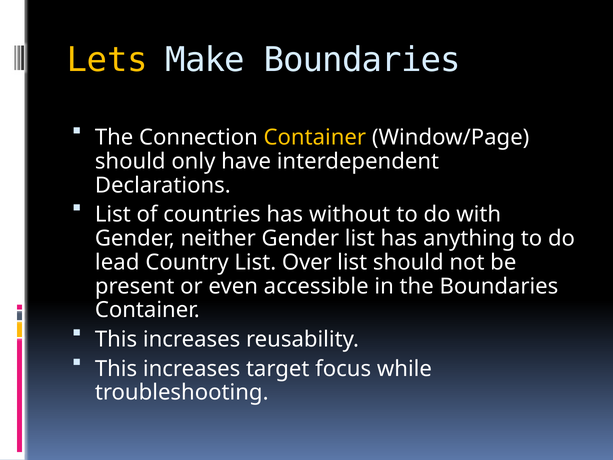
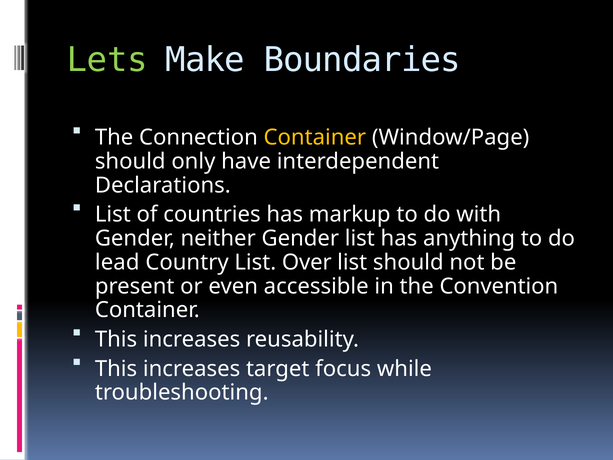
Lets colour: yellow -> light green
without: without -> markup
the Boundaries: Boundaries -> Convention
